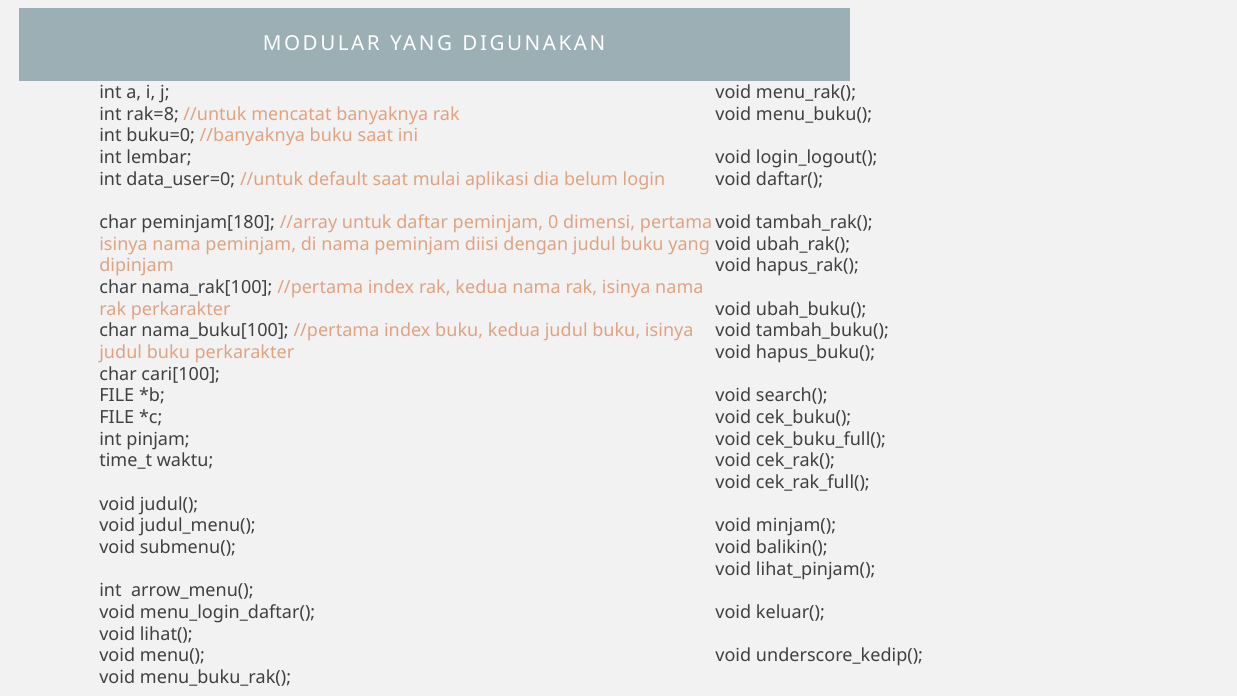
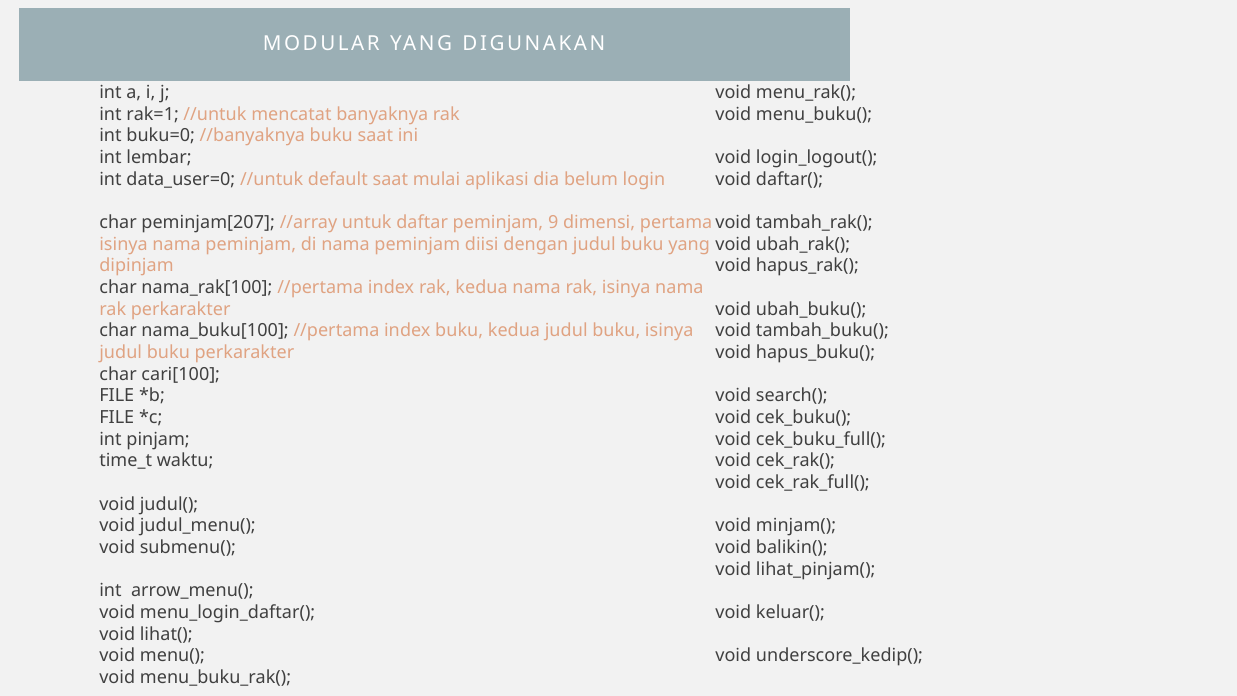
rak=8: rak=8 -> rak=1
peminjam[180: peminjam[180 -> peminjam[207
0: 0 -> 9
